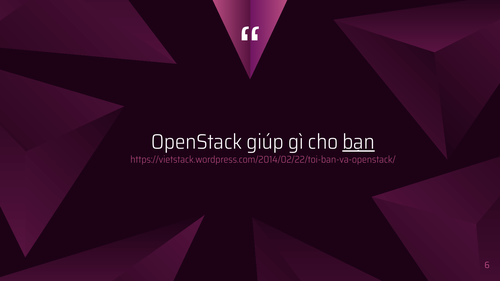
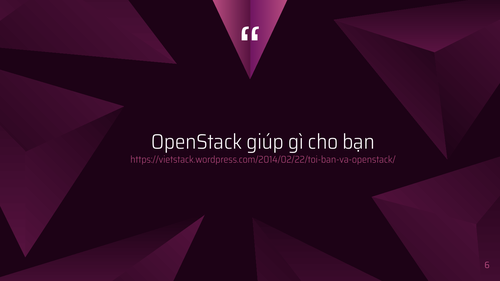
bạn underline: present -> none
